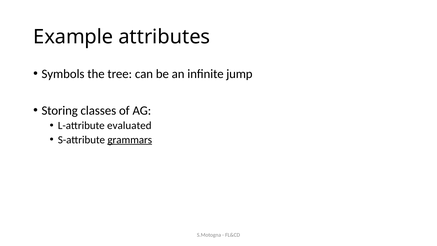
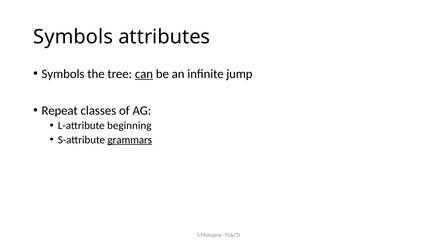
Example at (73, 37): Example -> Symbols
can underline: none -> present
Storing: Storing -> Repeat
evaluated: evaluated -> beginning
